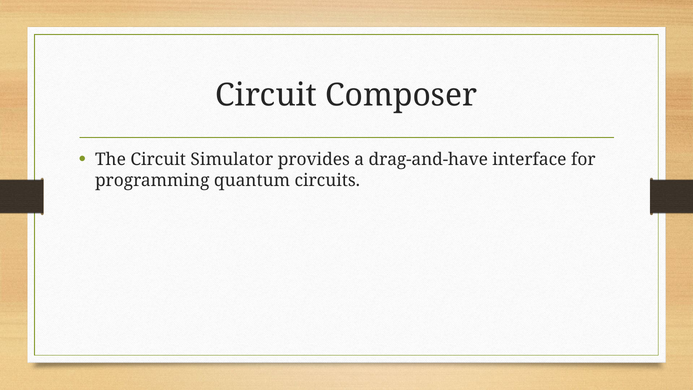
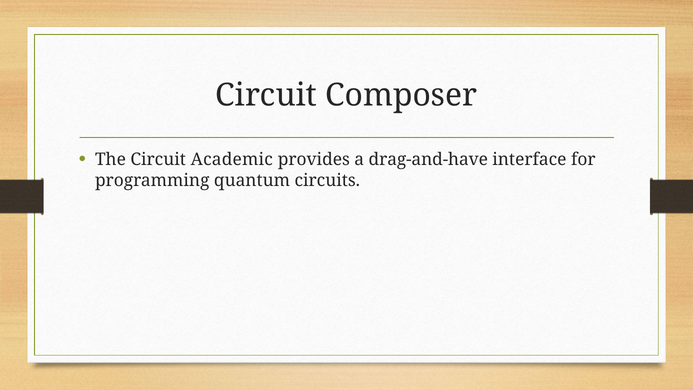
Simulator: Simulator -> Academic
